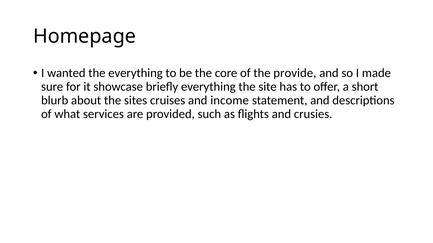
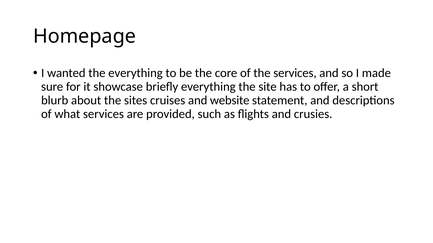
the provide: provide -> services
income: income -> website
